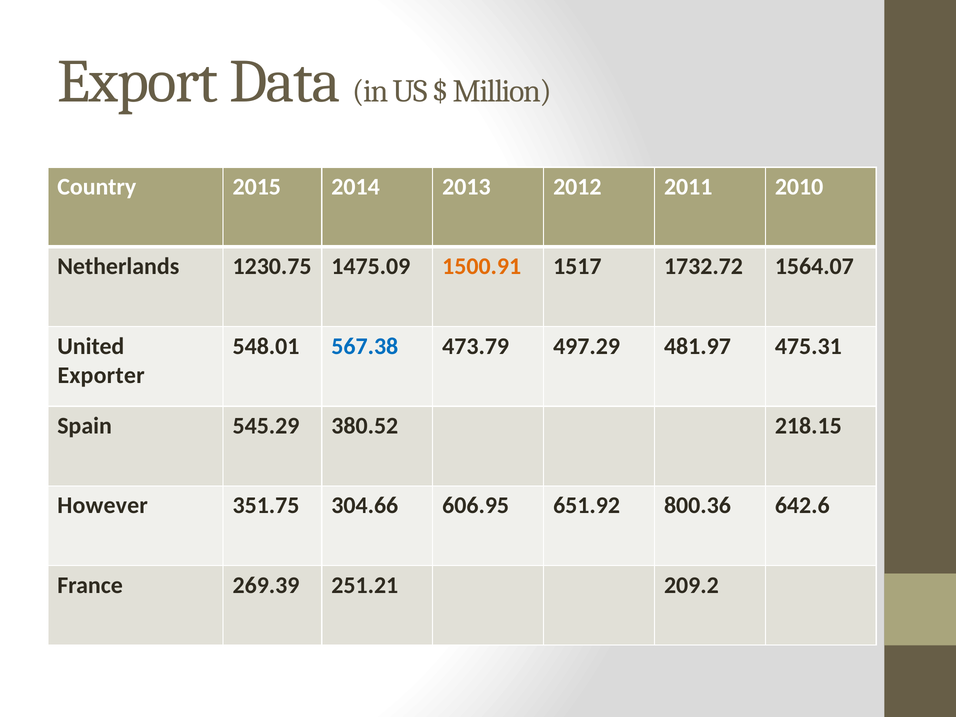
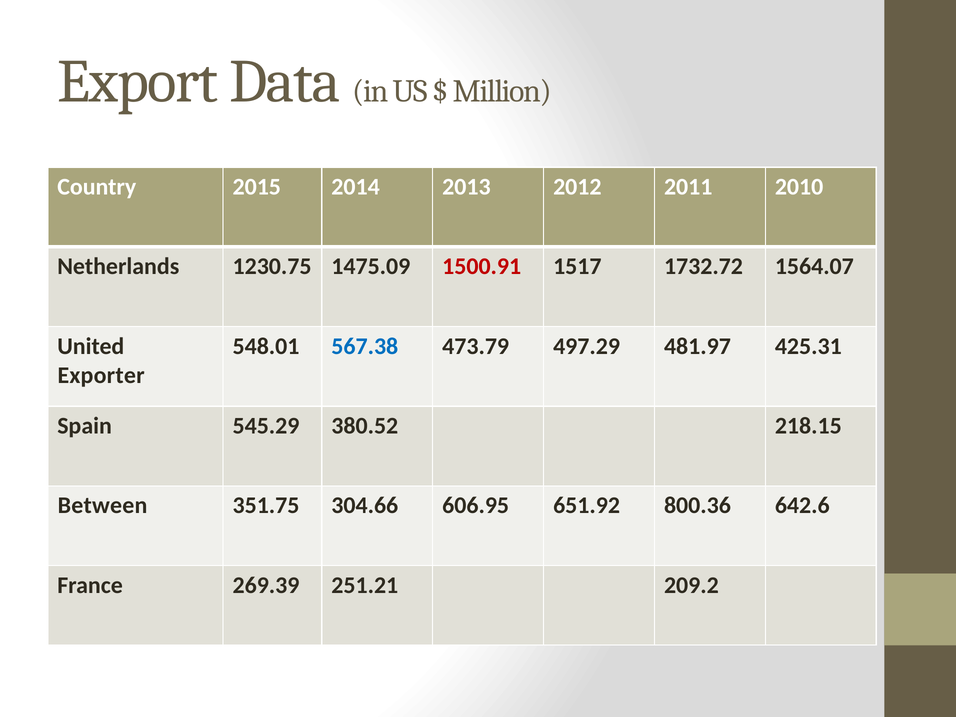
1500.91 colour: orange -> red
475.31: 475.31 -> 425.31
However: However -> Between
